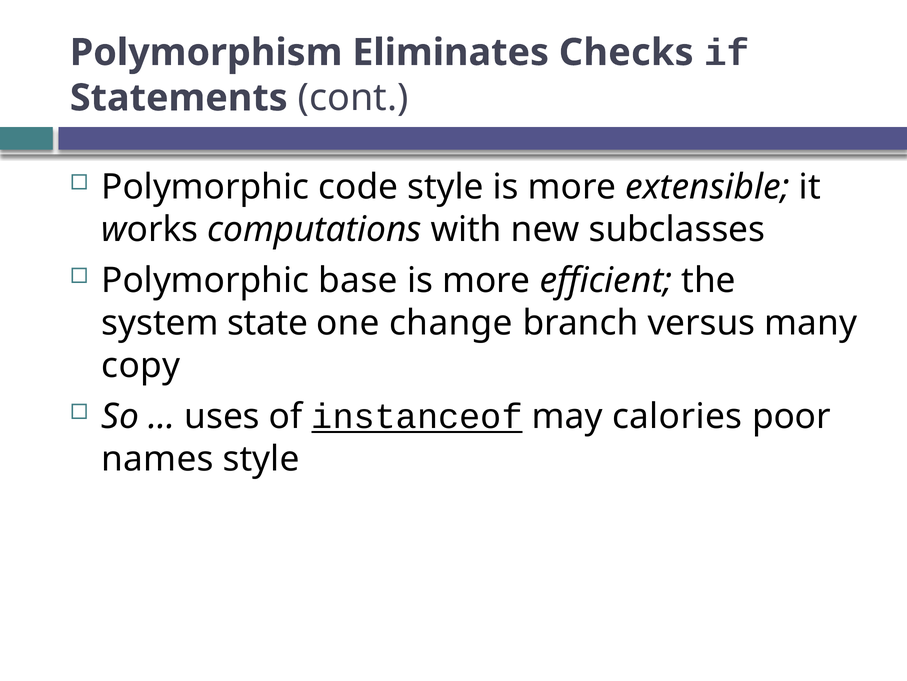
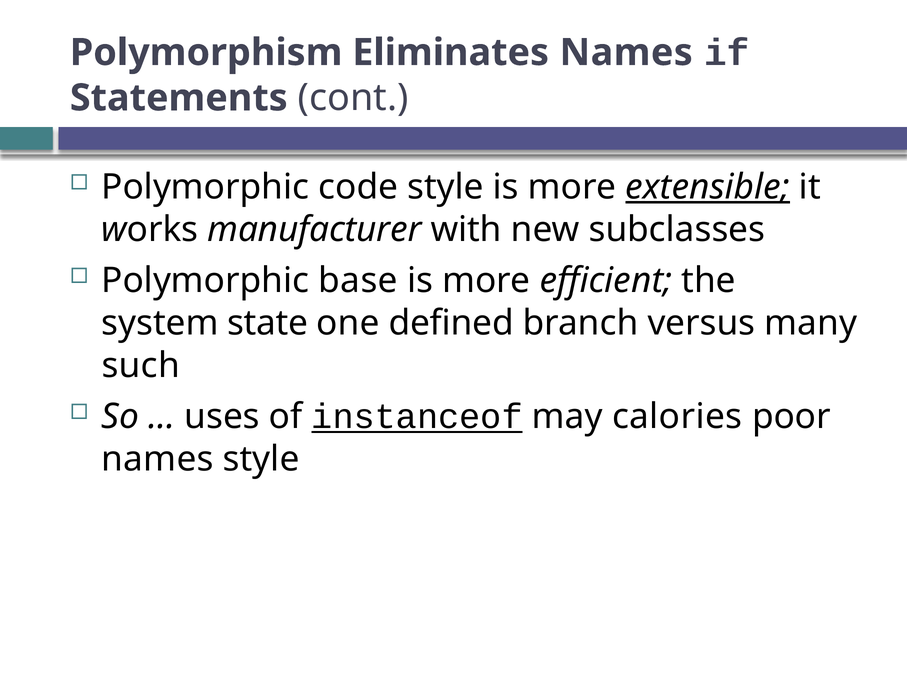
Eliminates Checks: Checks -> Names
extensible underline: none -> present
computations: computations -> manufacturer
change: change -> defined
copy: copy -> such
